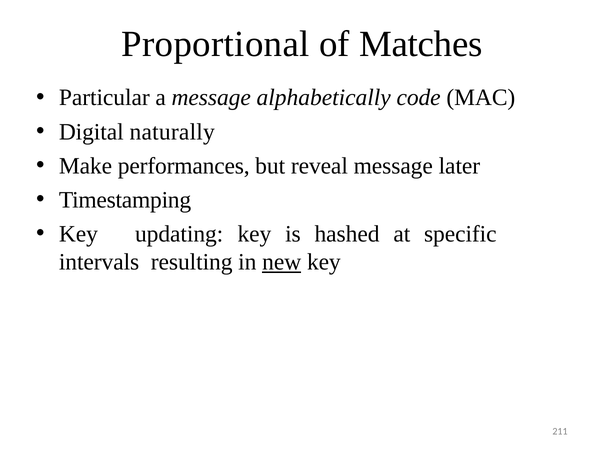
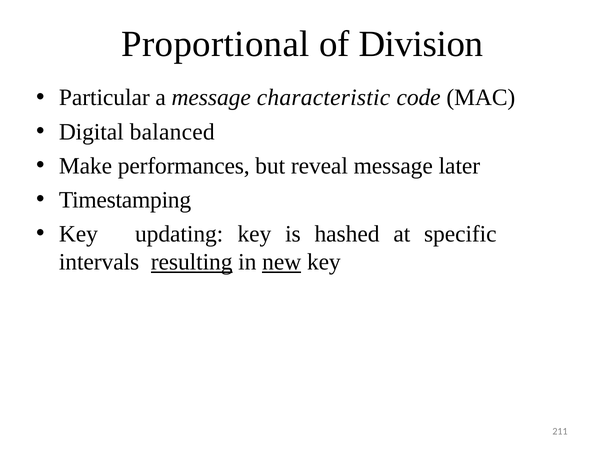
Matches: Matches -> Division
alphabetically: alphabetically -> characteristic
naturally: naturally -> balanced
resulting underline: none -> present
